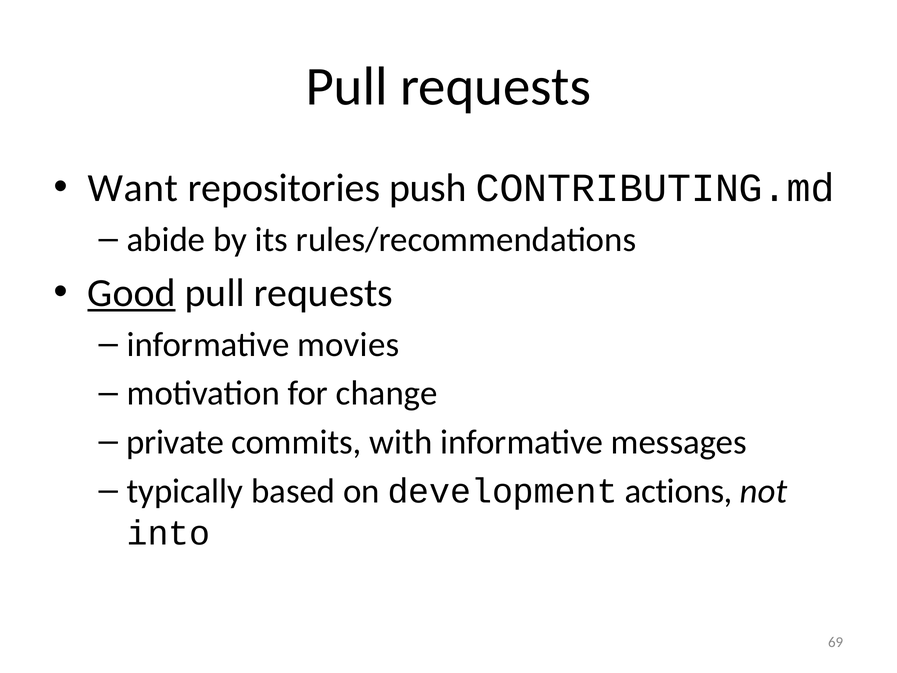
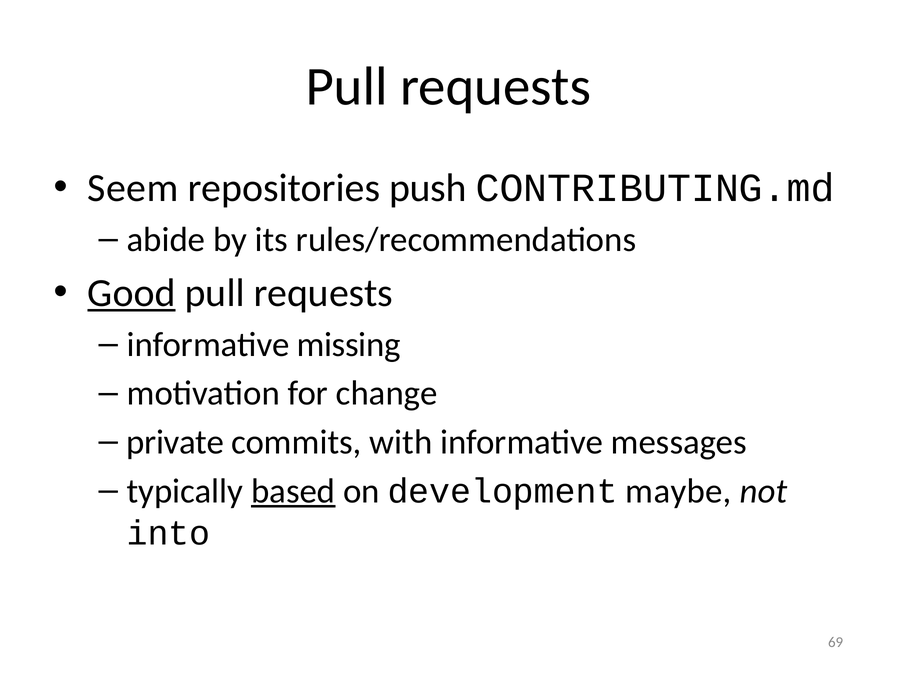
Want: Want -> Seem
movies: movies -> missing
based underline: none -> present
actions: actions -> maybe
